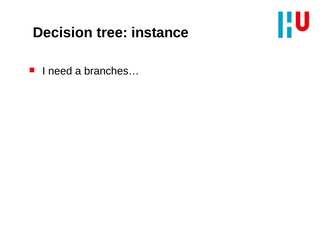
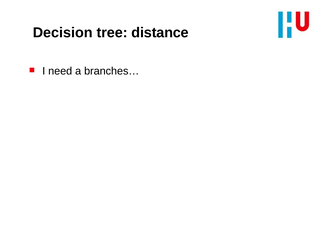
instance: instance -> distance
